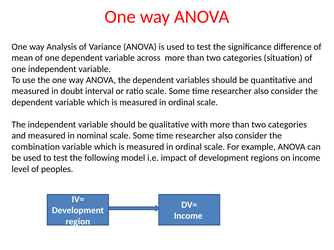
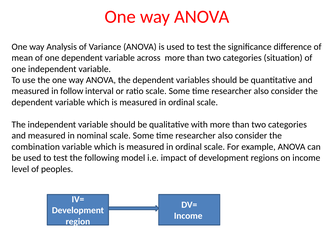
doubt: doubt -> follow
